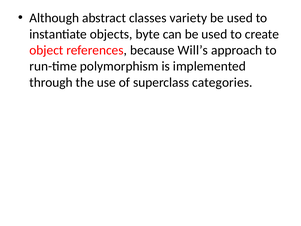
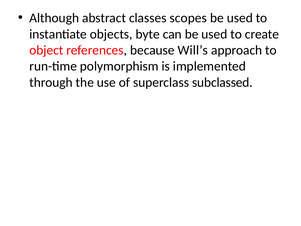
variety: variety -> scopes
categories: categories -> subclassed
